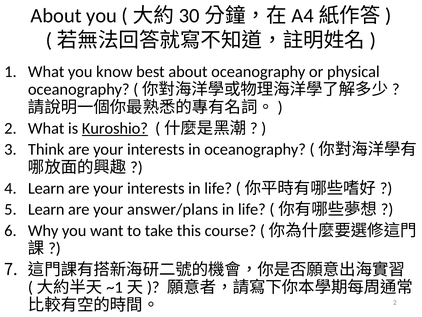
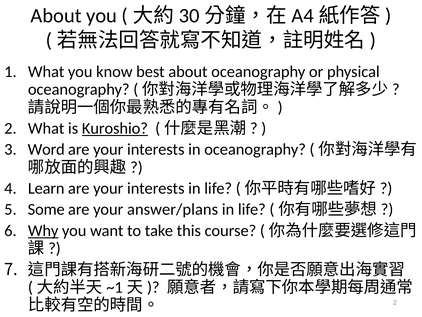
Think: Think -> Word
Learn at (46, 209): Learn -> Some
Why underline: none -> present
